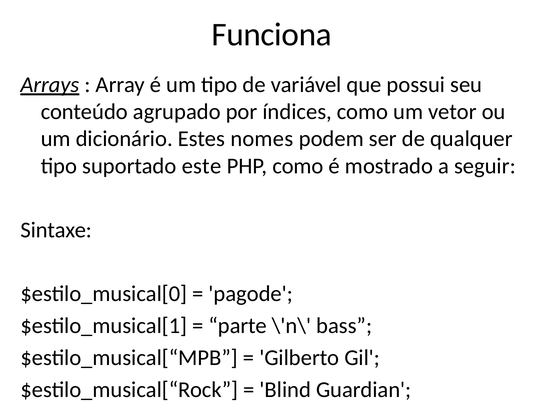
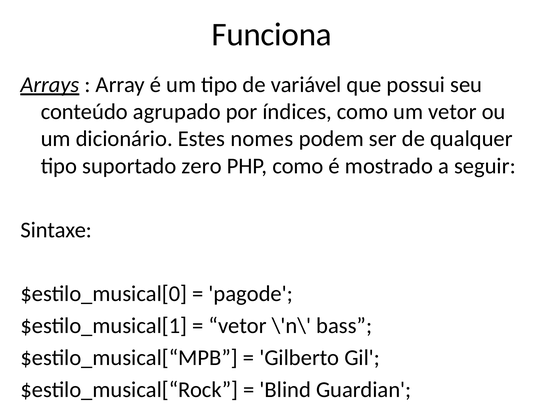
este: este -> zero
parte at (238, 326): parte -> vetor
